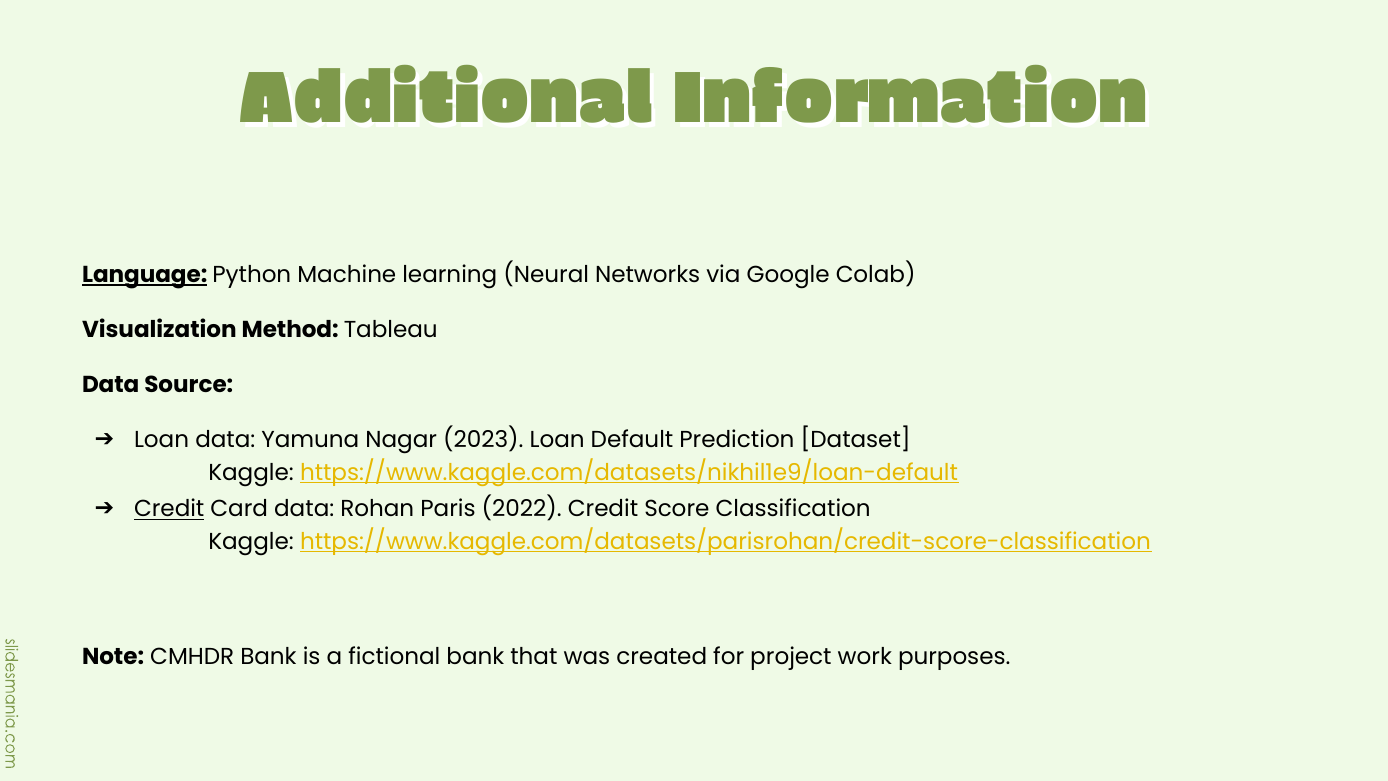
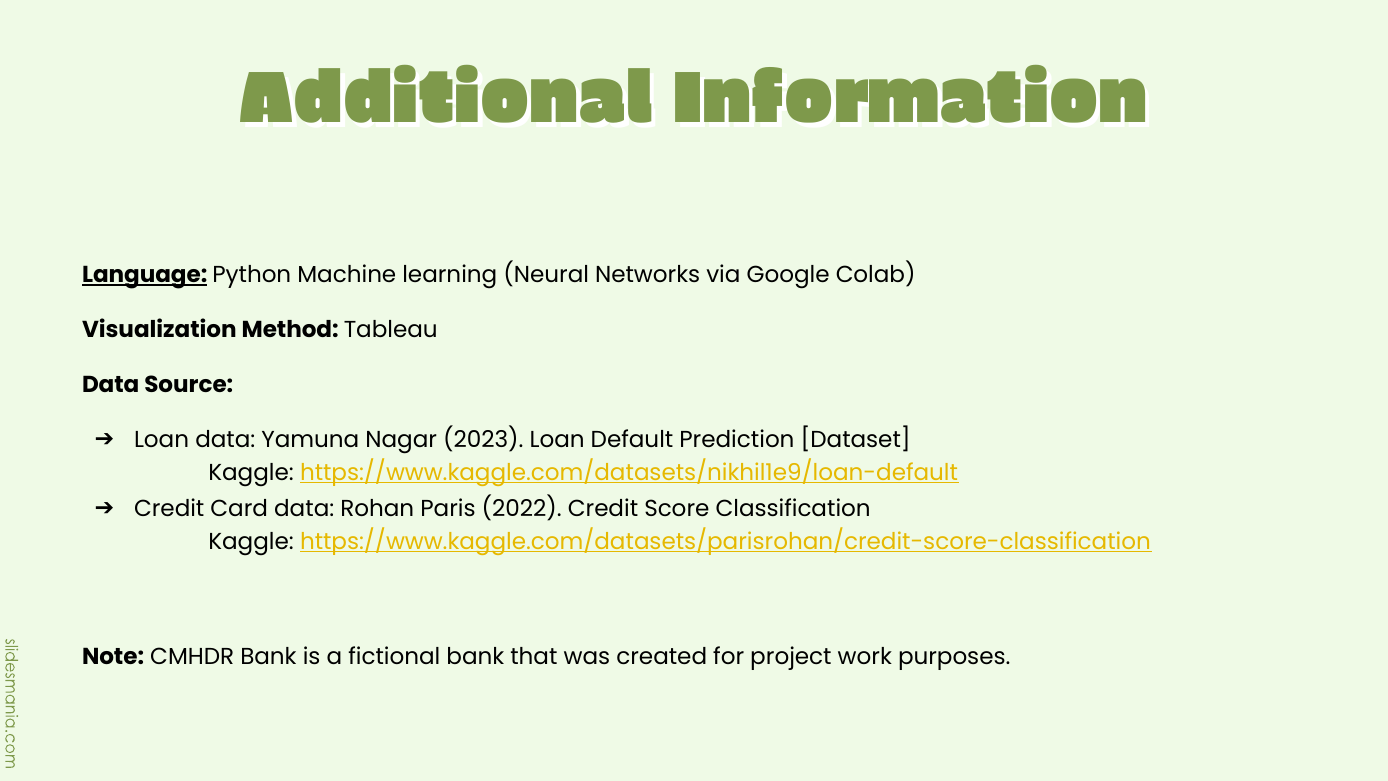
Credit at (169, 509) underline: present -> none
